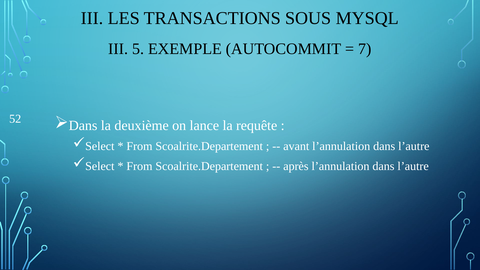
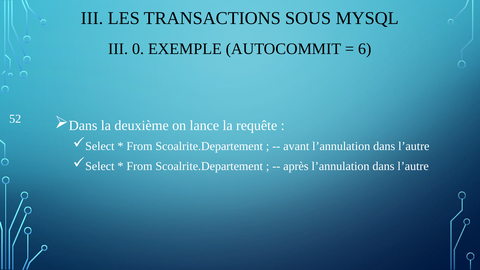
5: 5 -> 0
7: 7 -> 6
